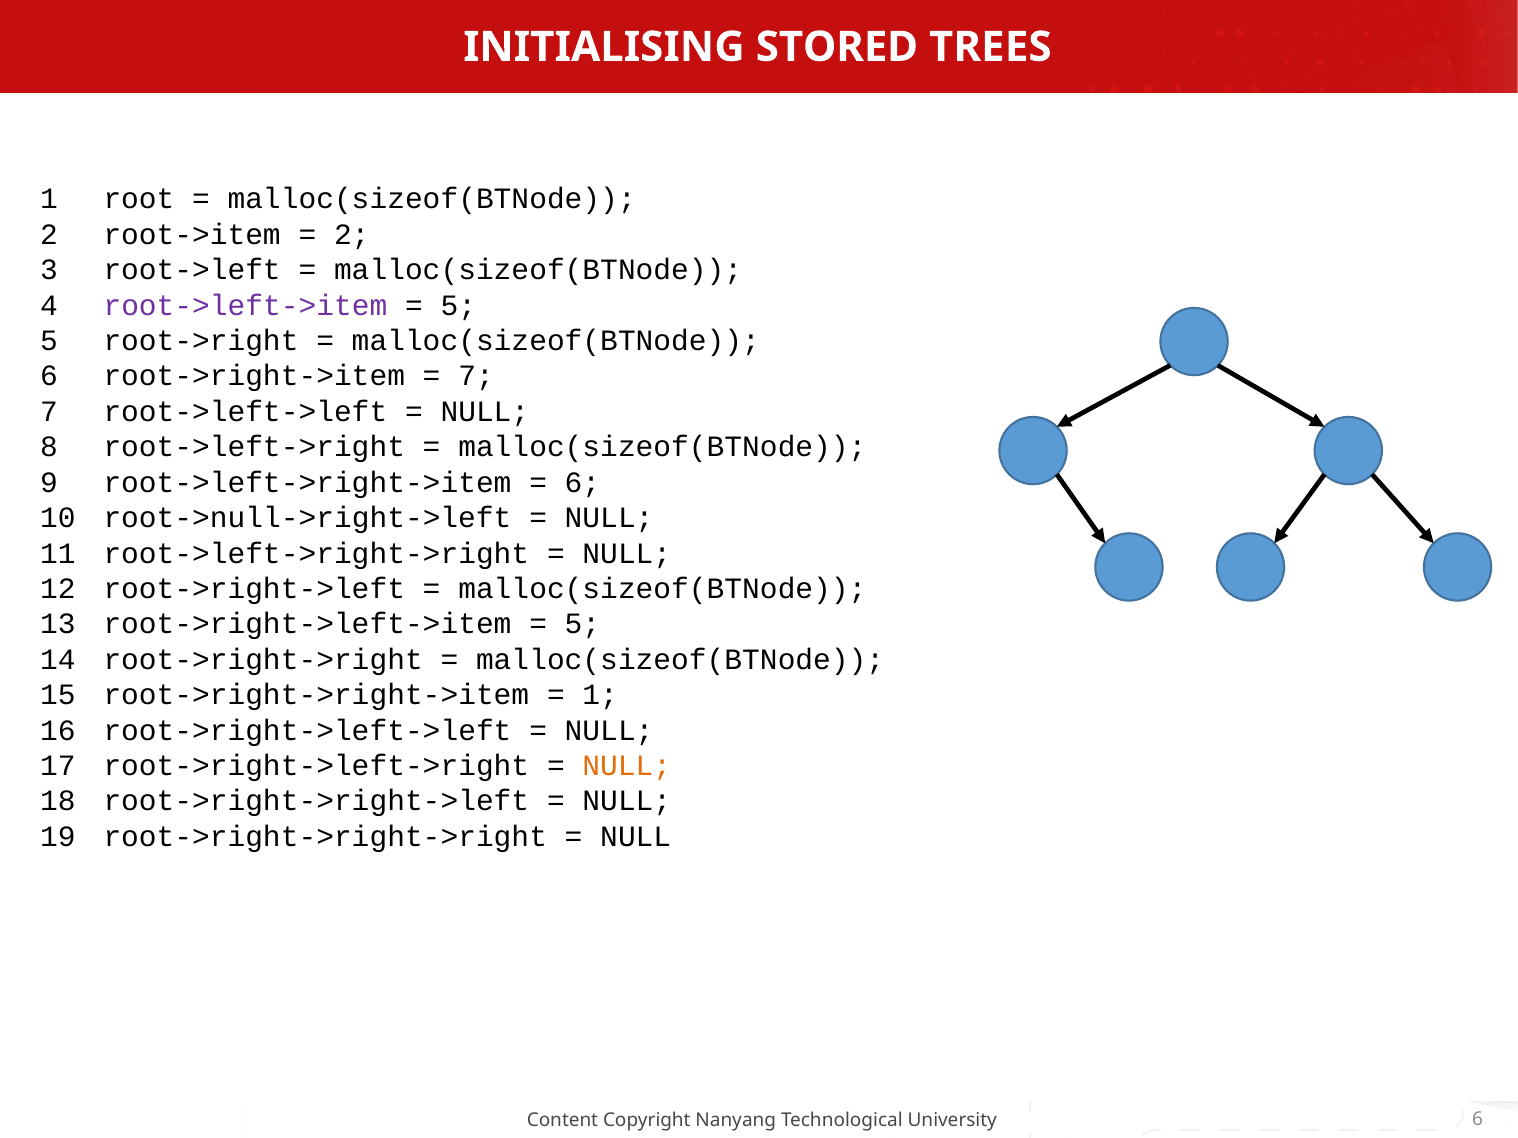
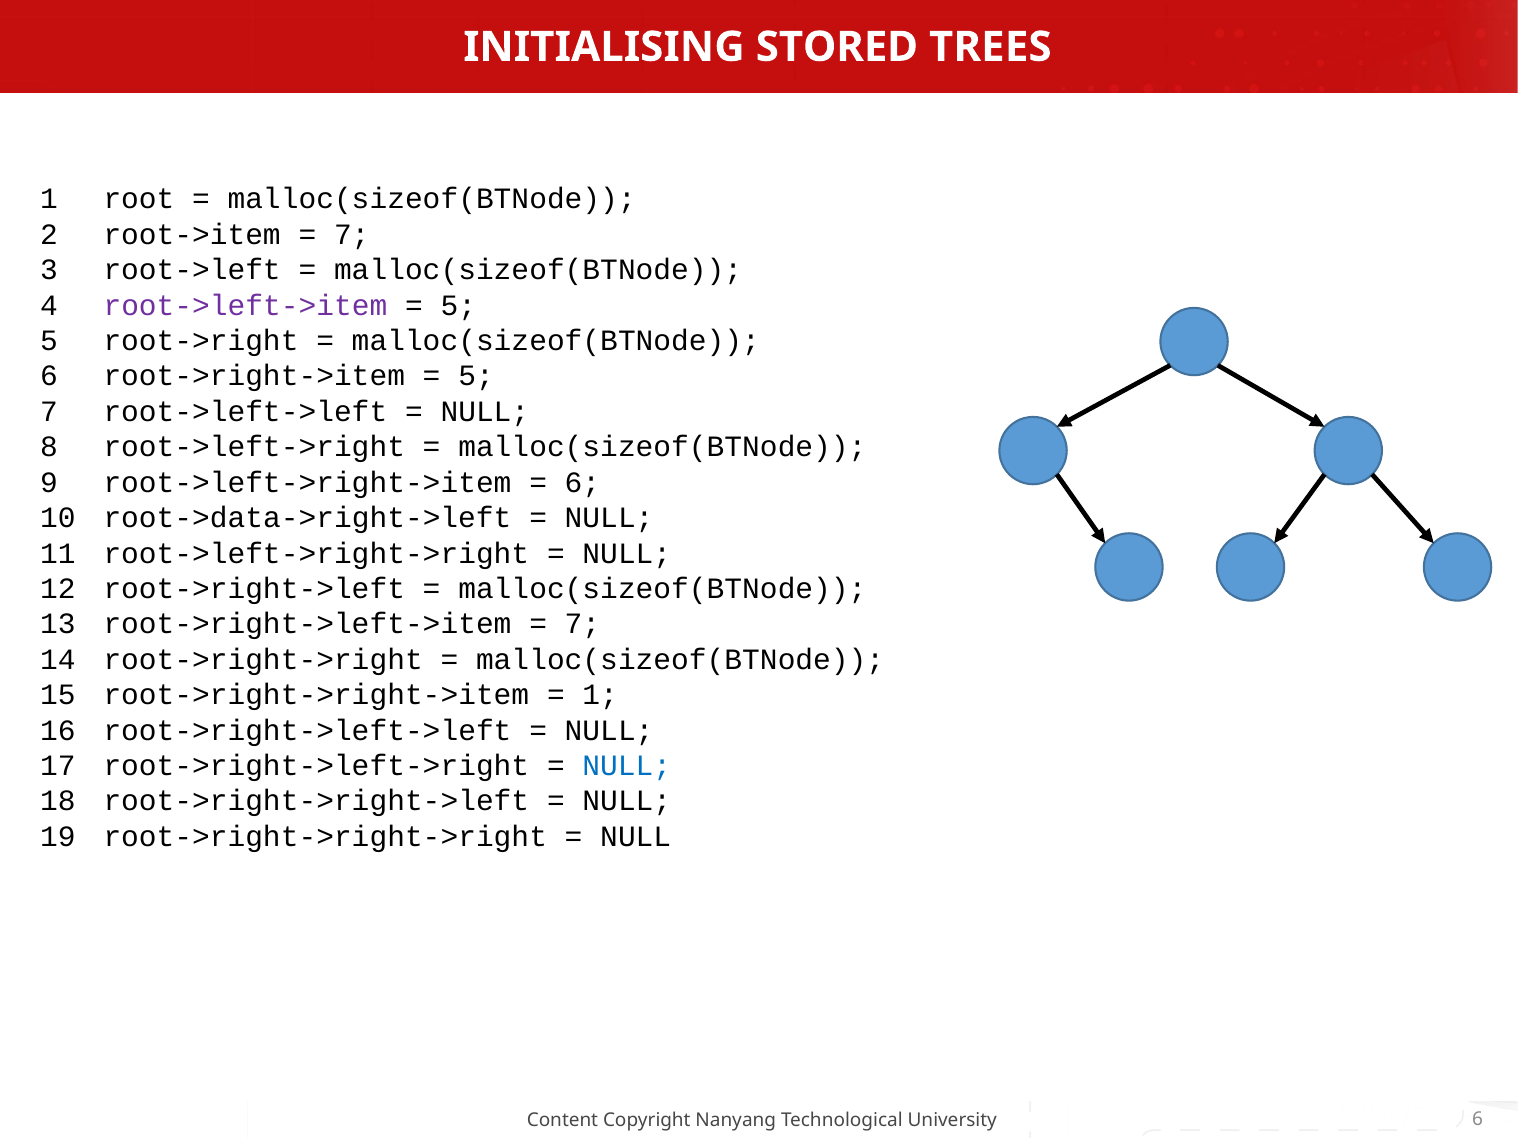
2 at (352, 235): 2 -> 7
7 at (476, 376): 7 -> 5
root->null->right->left: root->null->right->left -> root->data->right->left
5 at (582, 624): 5 -> 7
NULL at (627, 766) colour: orange -> blue
